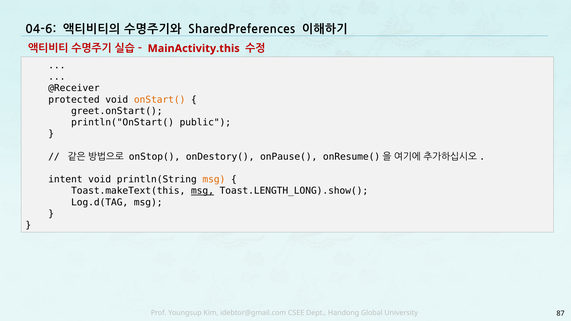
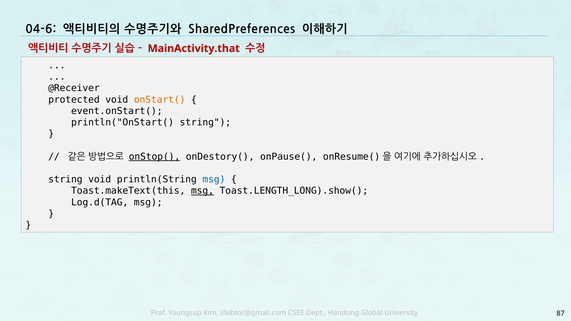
MainActivity.this: MainActivity.this -> MainActivity.that
greet.onStart(: greet.onStart( -> event.onStart(
println("OnStart( public: public -> string
onStop( underline: none -> present
intent at (65, 180): intent -> string
msg at (214, 180) colour: orange -> blue
